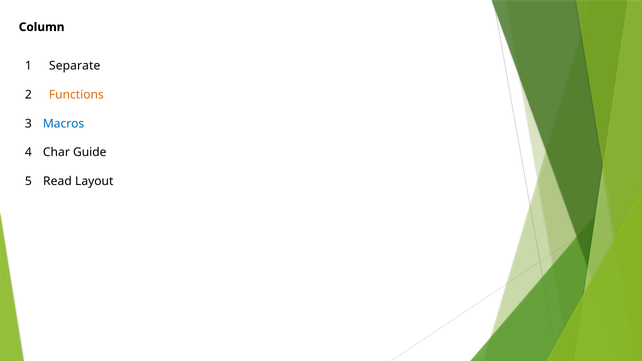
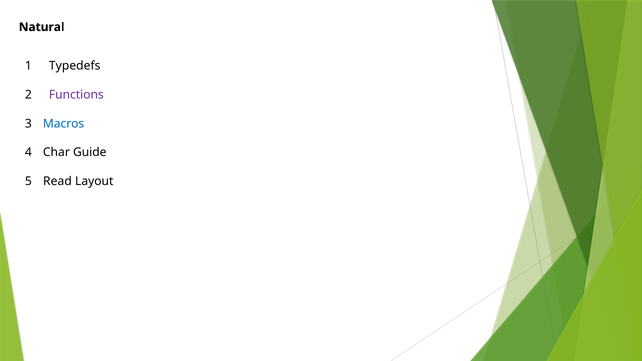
Column: Column -> Natural
Separate: Separate -> Typedefs
Functions colour: orange -> purple
